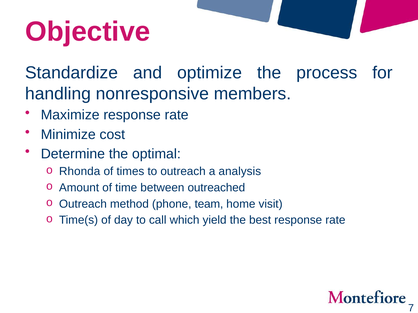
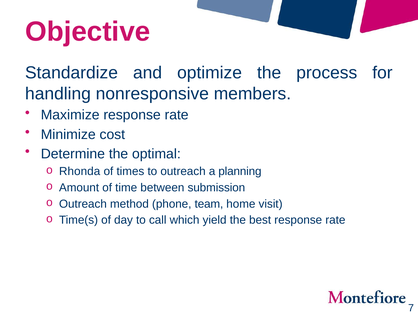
analysis: analysis -> planning
outreached: outreached -> submission
